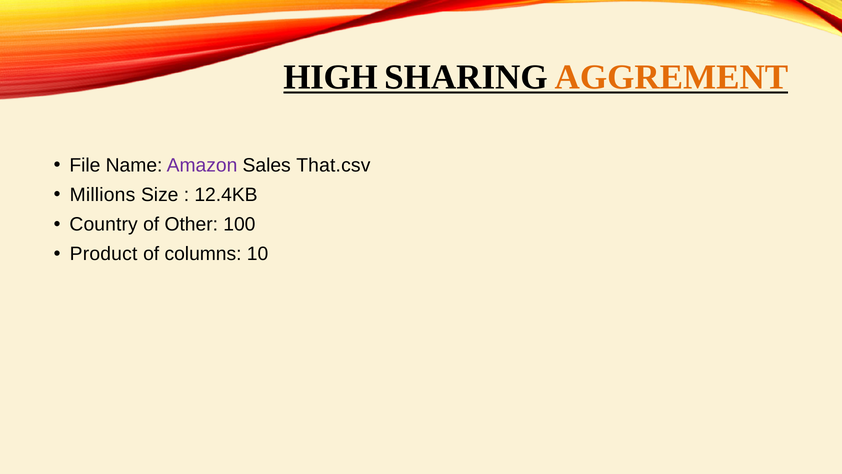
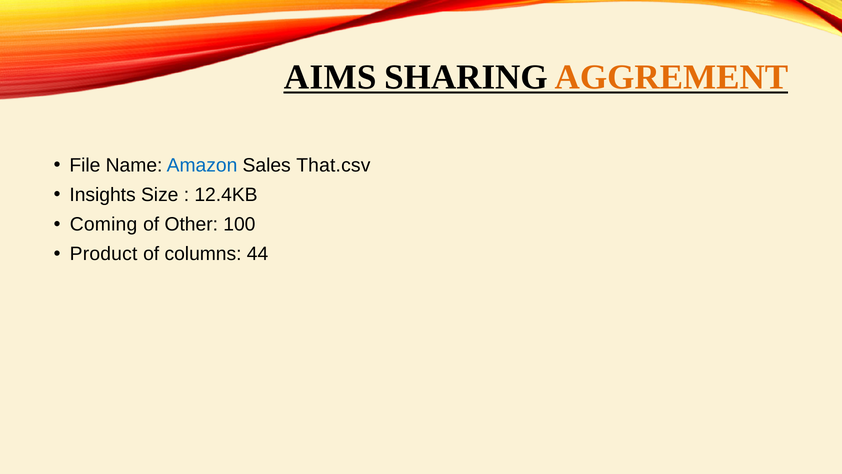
HIGH: HIGH -> AIMS
Amazon colour: purple -> blue
Millions: Millions -> Insights
Country: Country -> Coming
10: 10 -> 44
